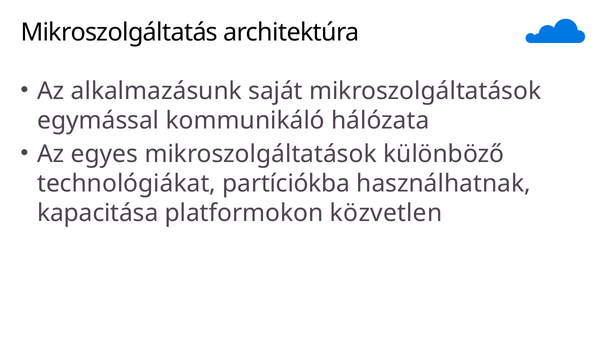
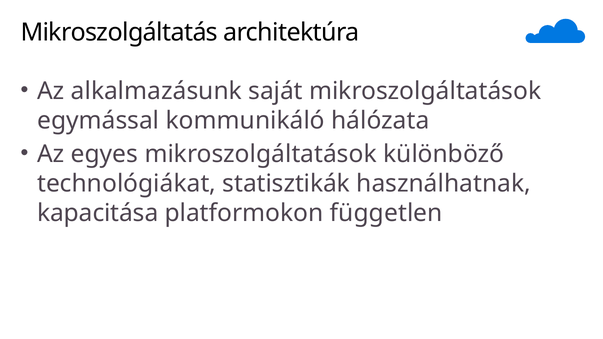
partíciókba: partíciókba -> statisztikák
közvetlen: közvetlen -> független
